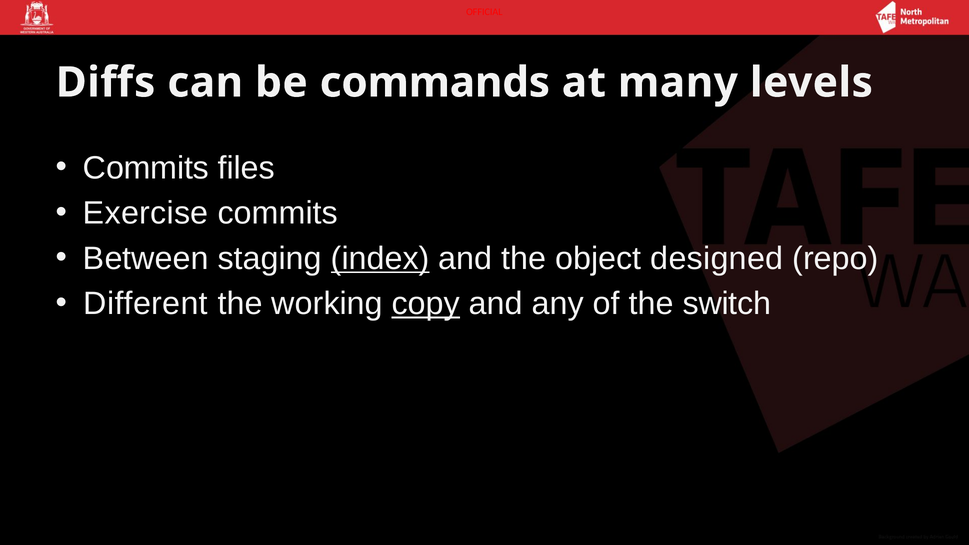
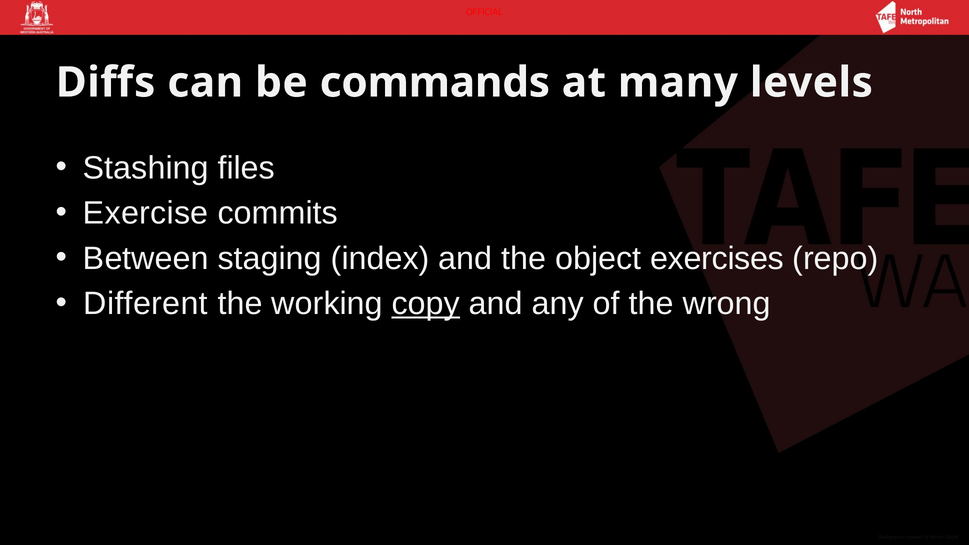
Commits at (146, 168): Commits -> Stashing
index underline: present -> none
designed: designed -> exercises
switch: switch -> wrong
